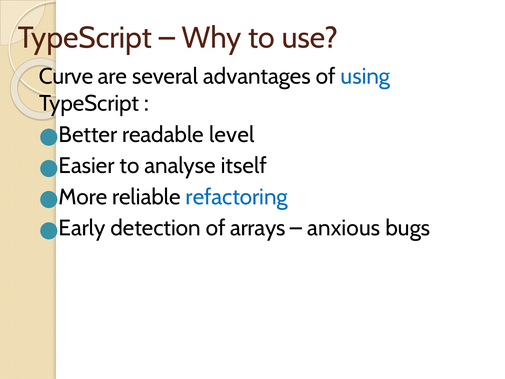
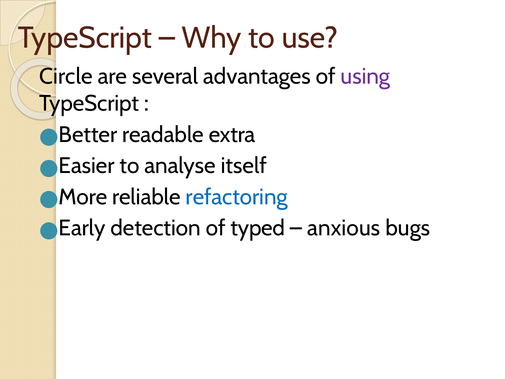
Curve: Curve -> Circle
using colour: blue -> purple
level: level -> extra
arrays: arrays -> typed
